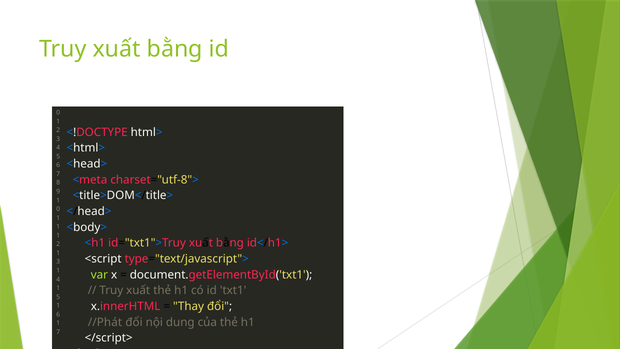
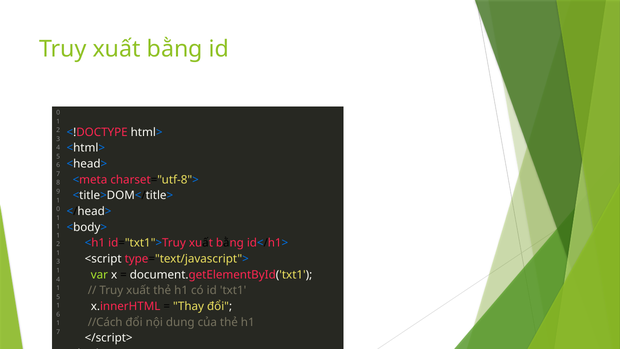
//Phát: //Phát -> //Cách
